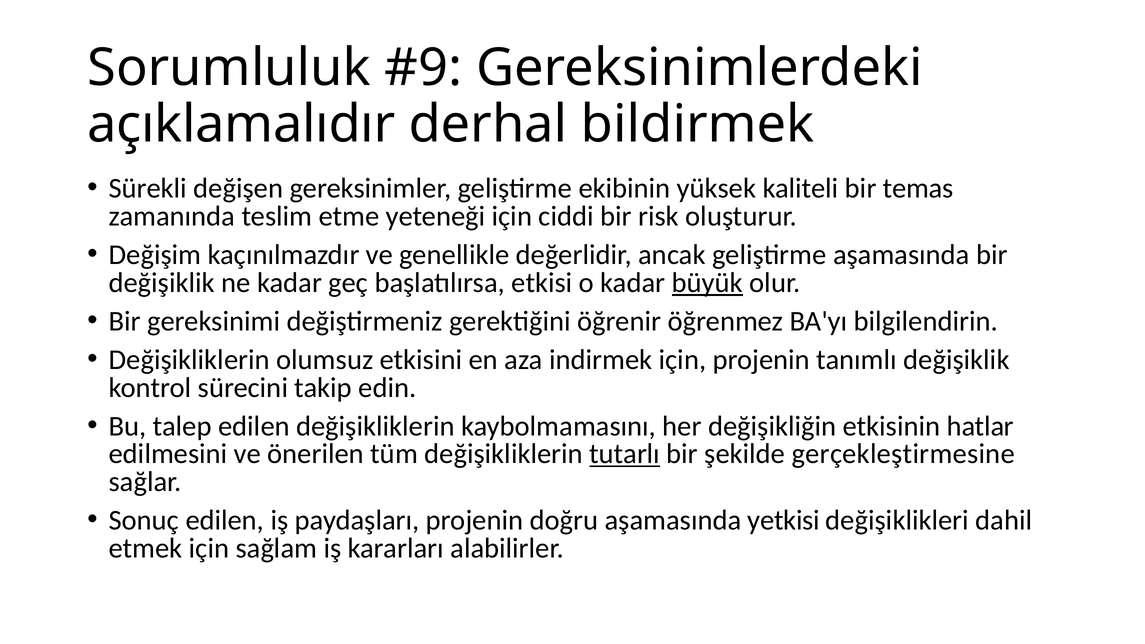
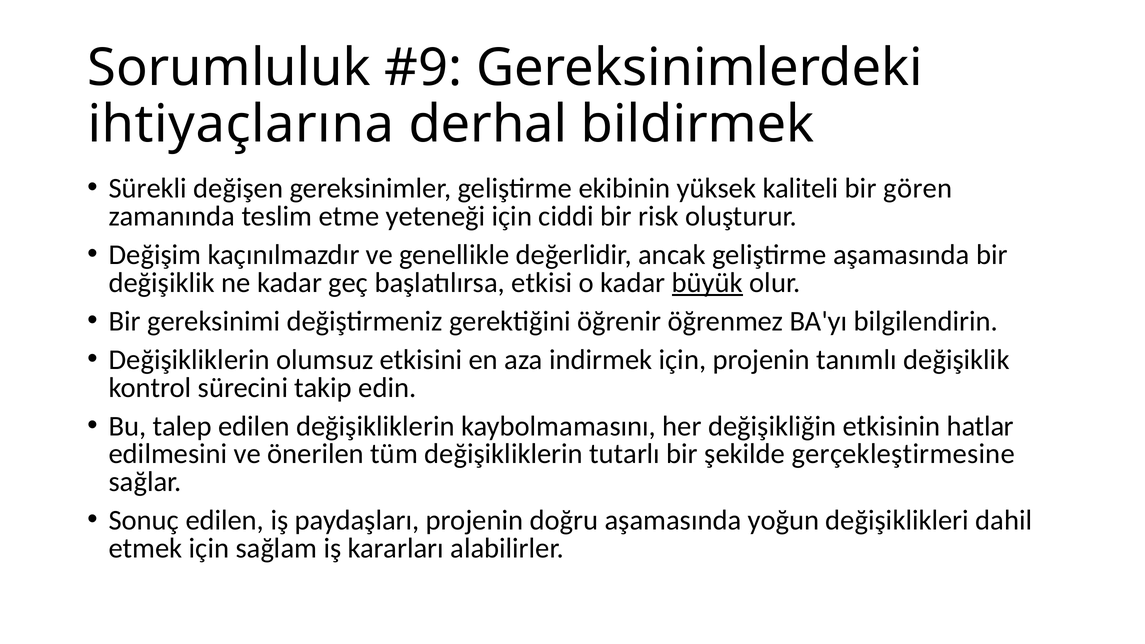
açıklamalıdır: açıklamalıdır -> ihtiyaçlarına
temas: temas -> gören
tutarlı underline: present -> none
yetkisi: yetkisi -> yoğun
